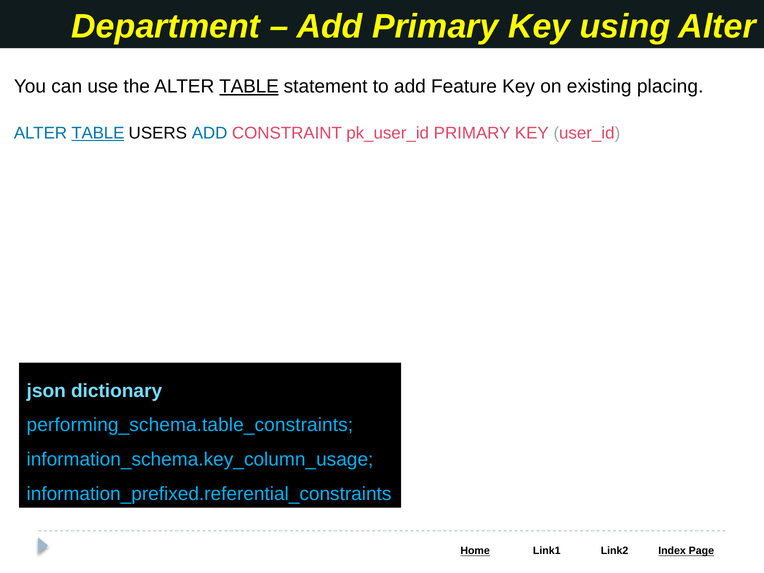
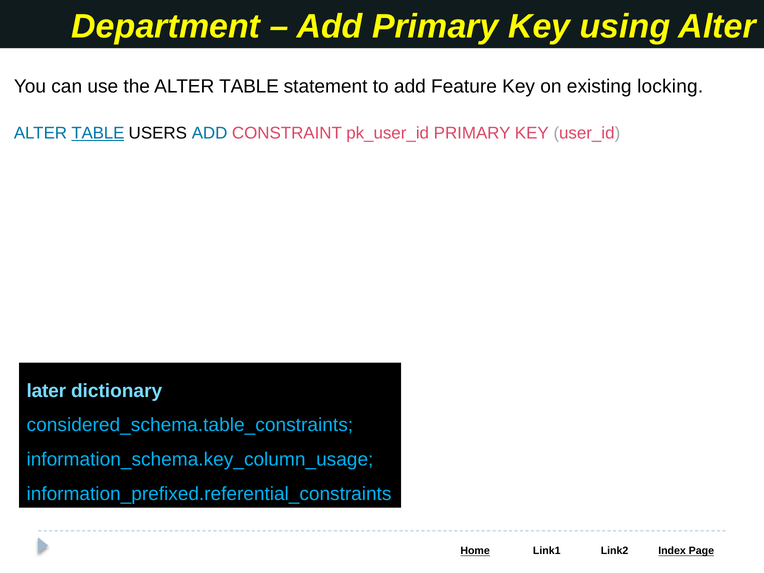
TABLE at (249, 87) underline: present -> none
placing: placing -> locking
json: json -> later
performing_schema.table_constraints: performing_schema.table_constraints -> considered_schema.table_constraints
